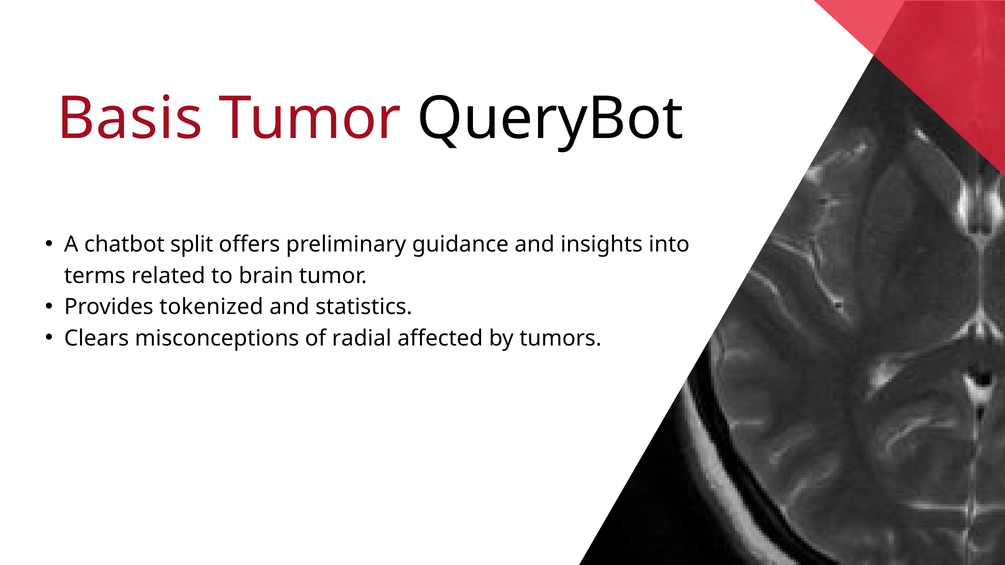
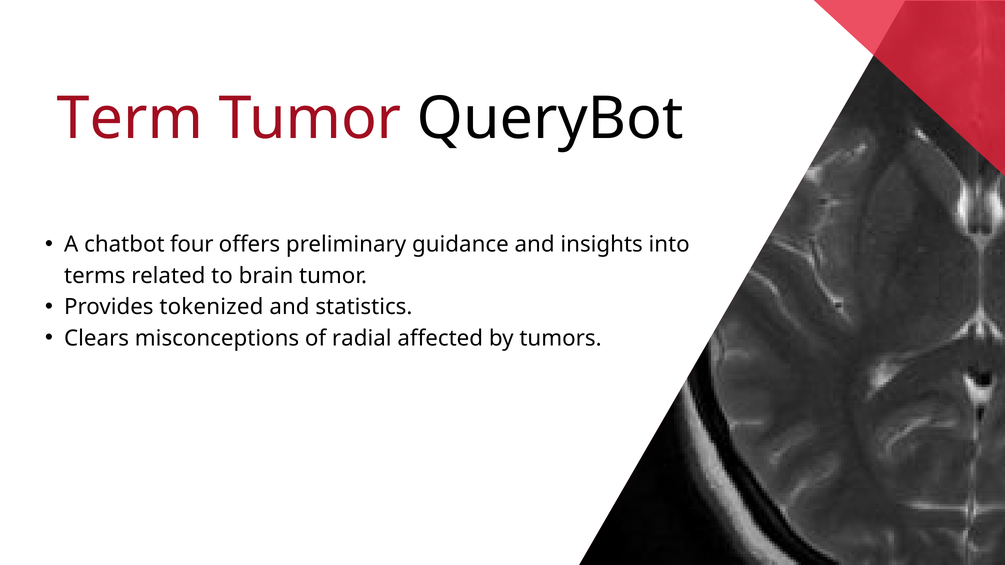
Basis: Basis -> Term
split: split -> four
